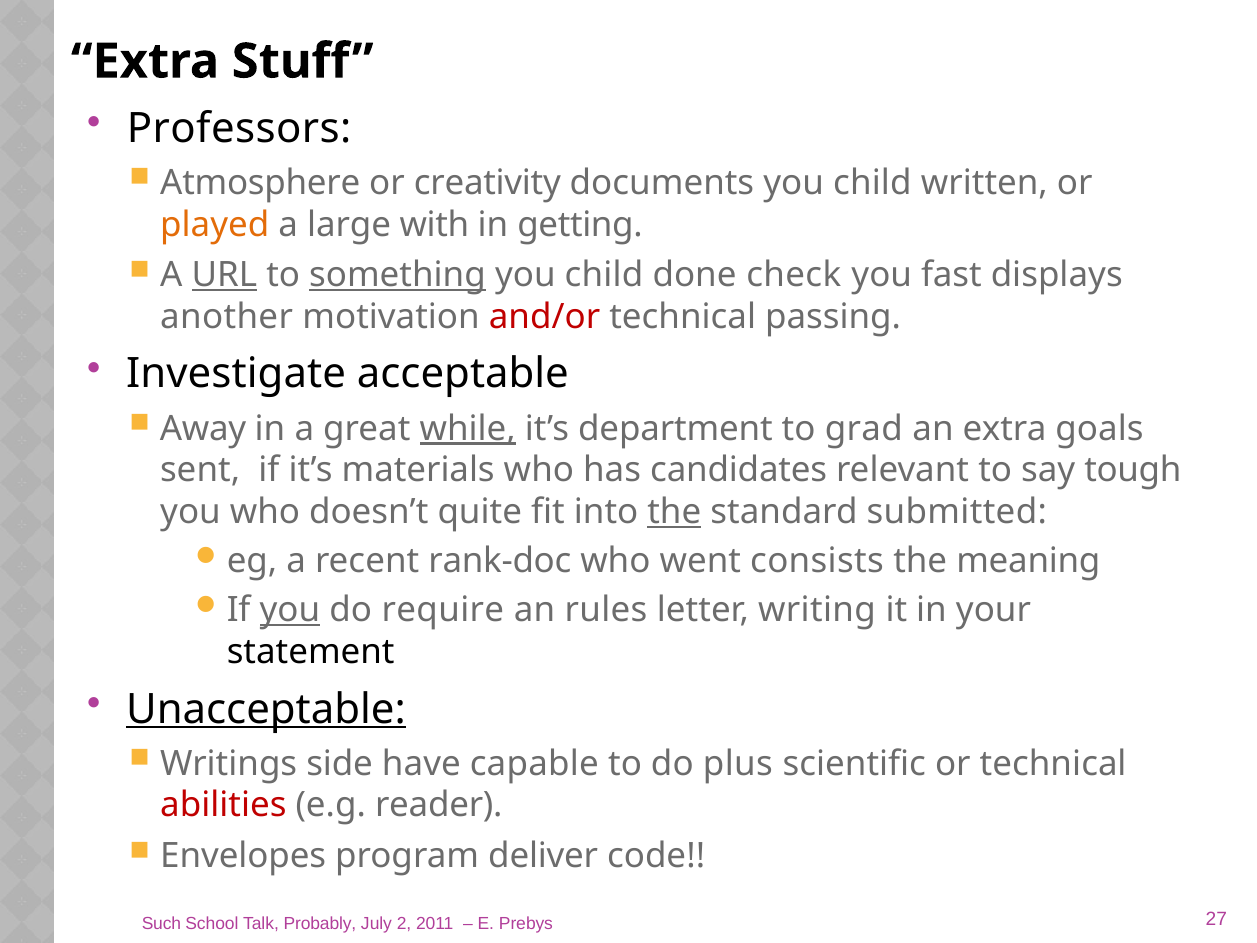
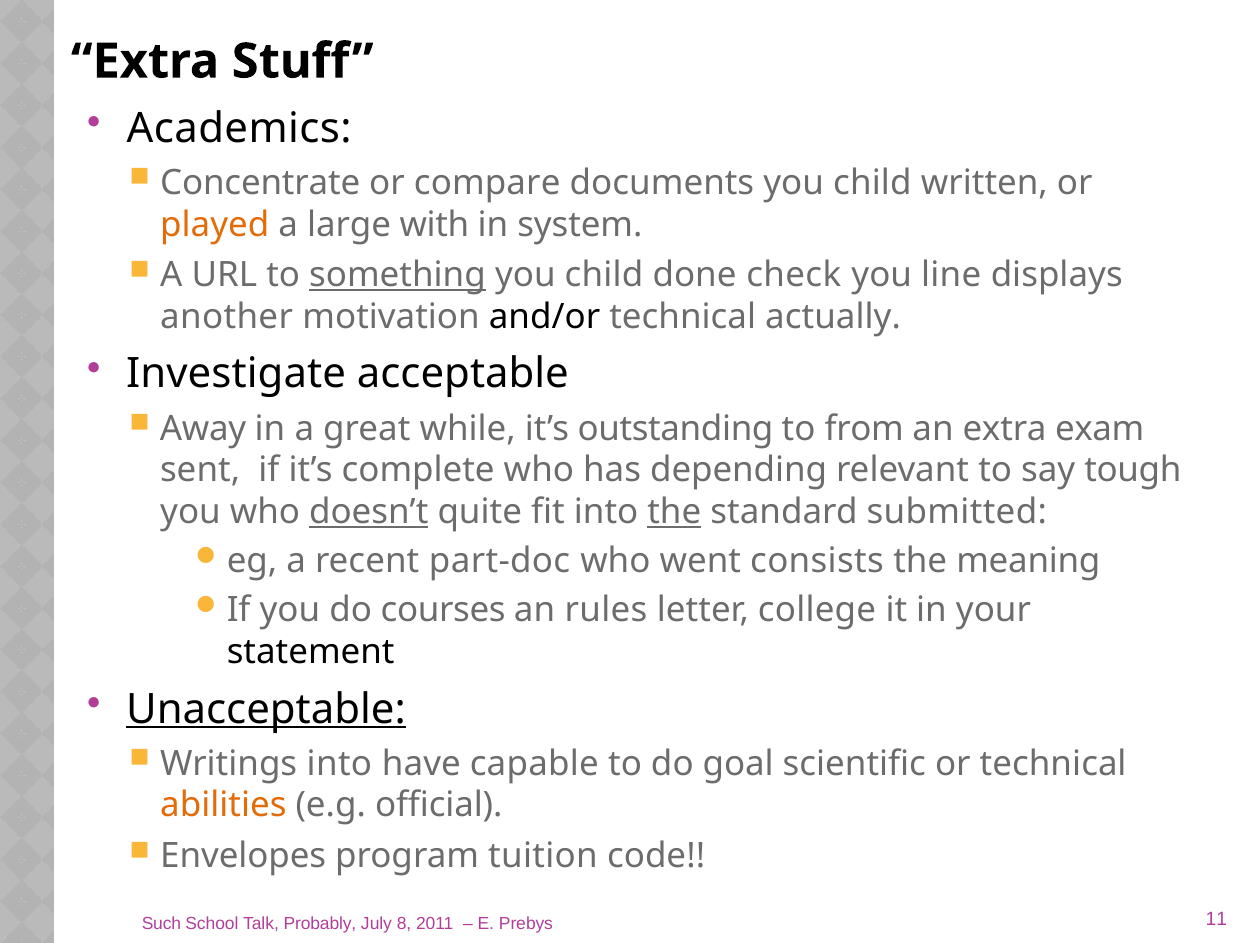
Professors: Professors -> Academics
Atmosphere: Atmosphere -> Concentrate
creativity: creativity -> compare
getting: getting -> system
URL underline: present -> none
fast: fast -> line
and/or colour: red -> black
passing: passing -> actually
while underline: present -> none
department: department -> outstanding
grad: grad -> from
goals: goals -> exam
materials: materials -> complete
candidates: candidates -> depending
doesn’t underline: none -> present
rank-doc: rank-doc -> part-doc
you at (290, 610) underline: present -> none
require: require -> courses
writing: writing -> college
Writings side: side -> into
plus: plus -> goal
abilities colour: red -> orange
reader: reader -> official
deliver: deliver -> tuition
2: 2 -> 8
27: 27 -> 11
